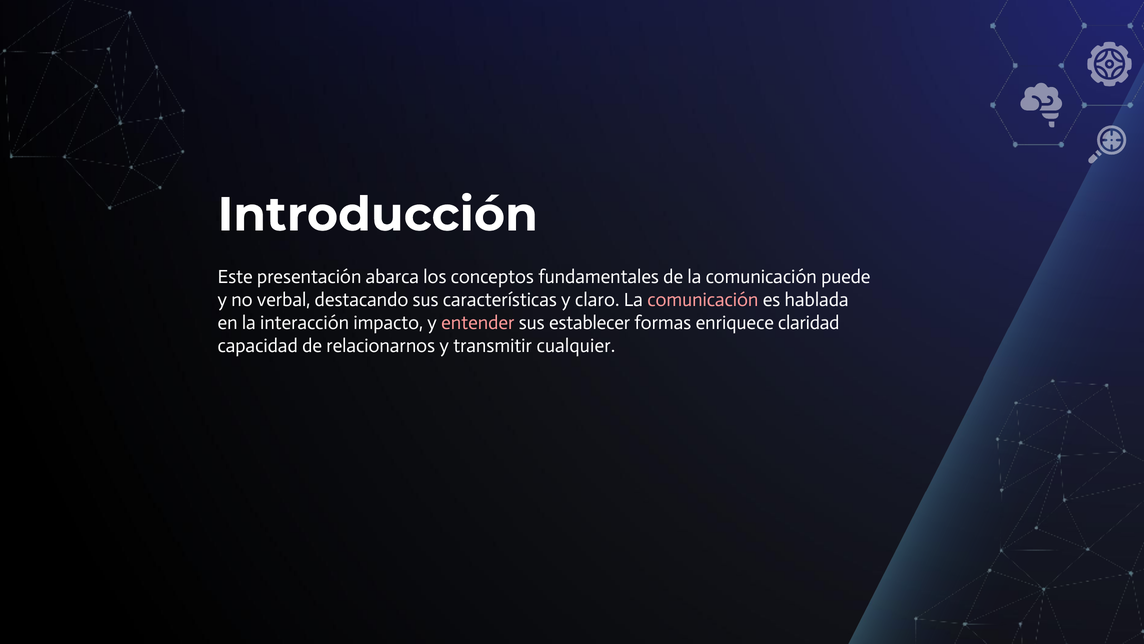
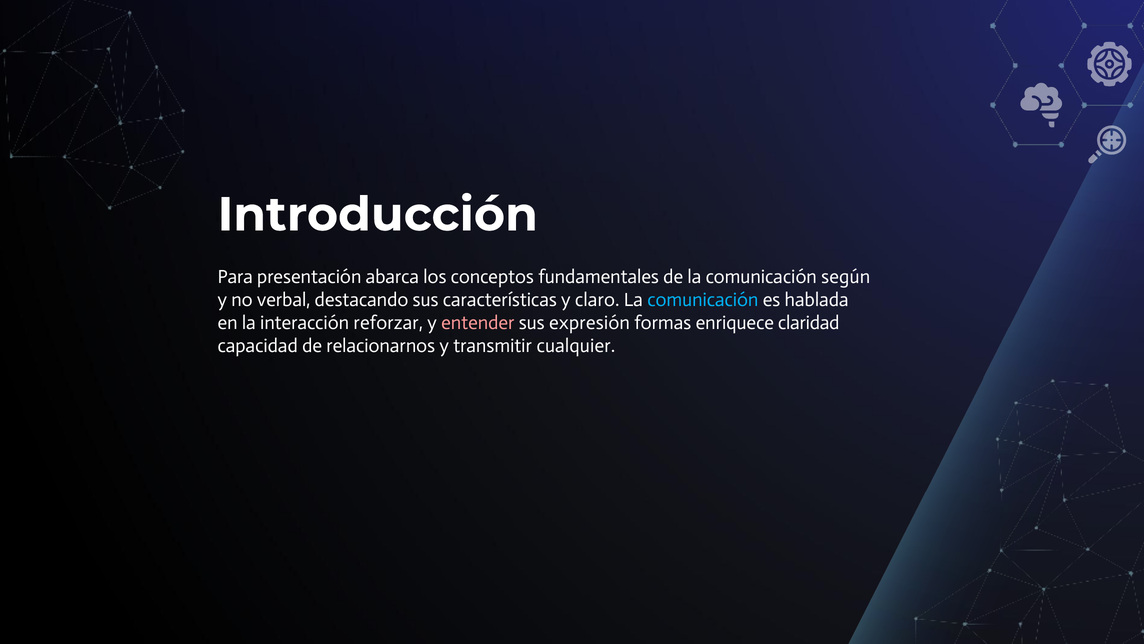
Este: Este -> Para
puede: puede -> según
comunicación at (703, 300) colour: pink -> light blue
impacto: impacto -> reforzar
establecer: establecer -> expresión
